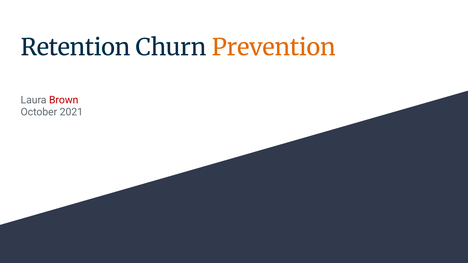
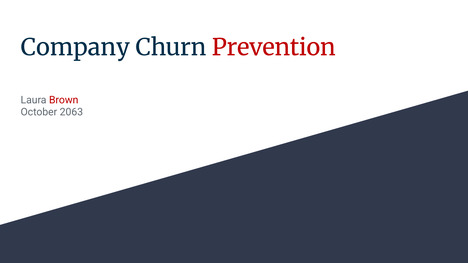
Retention: Retention -> Company
Prevention colour: orange -> red
2021: 2021 -> 2063
